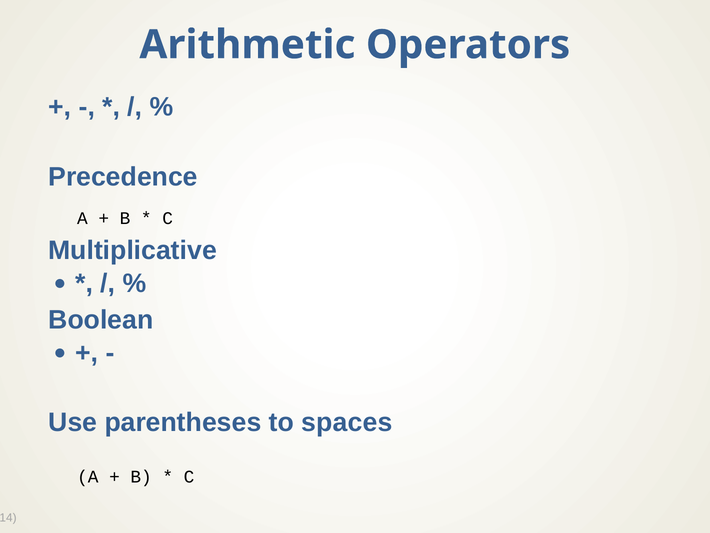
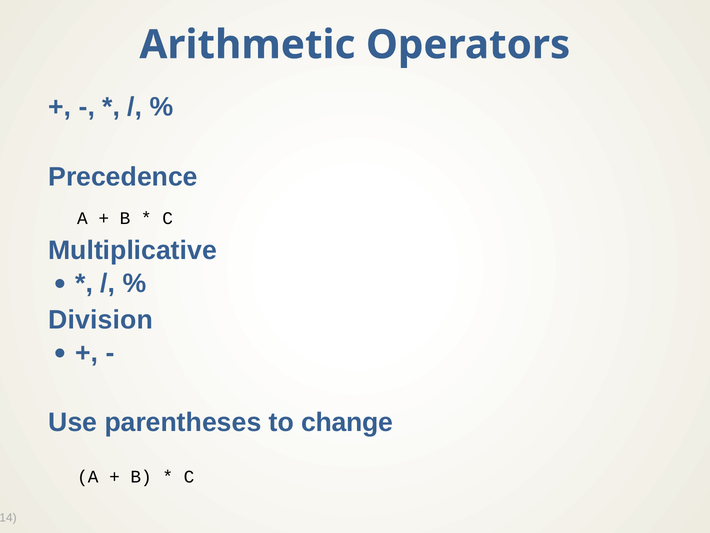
Boolean: Boolean -> Division
spaces: spaces -> change
